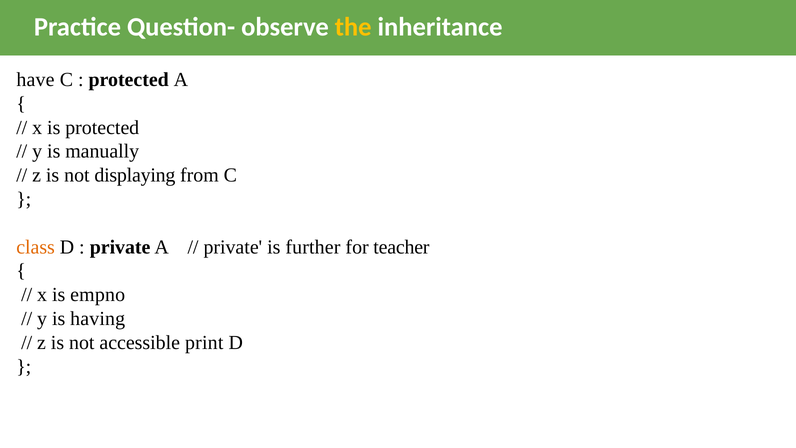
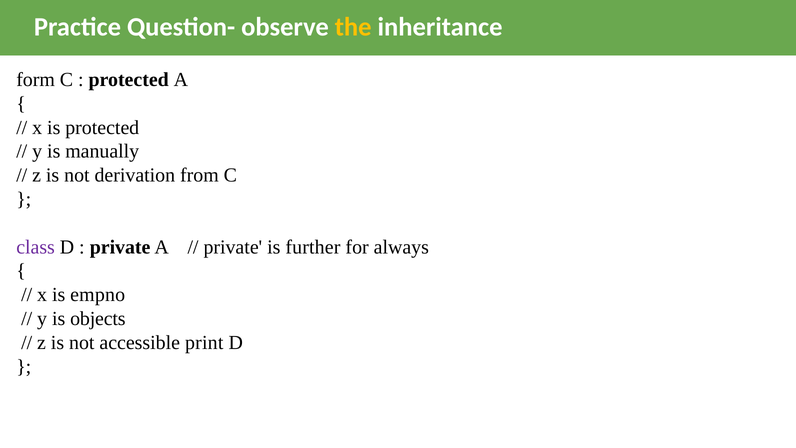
have: have -> form
displaying: displaying -> derivation
class colour: orange -> purple
teacher: teacher -> always
having: having -> objects
